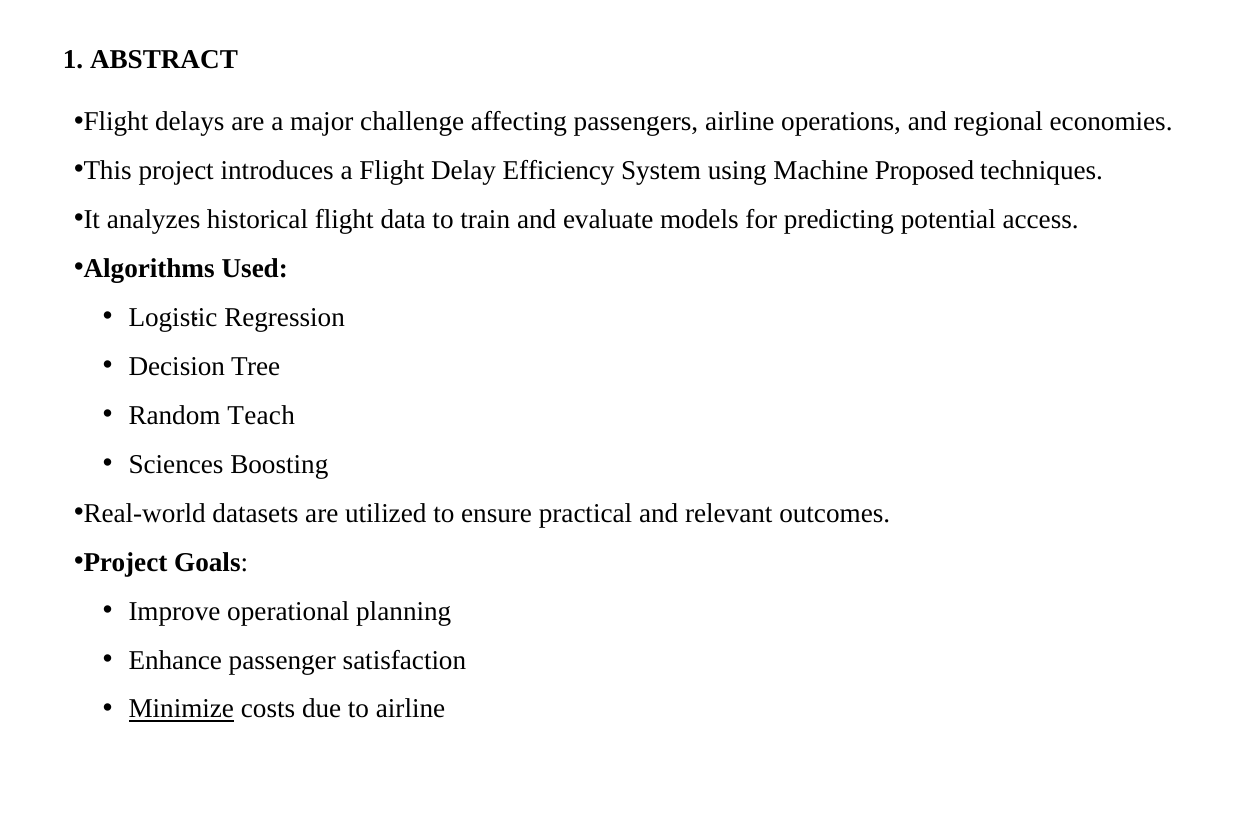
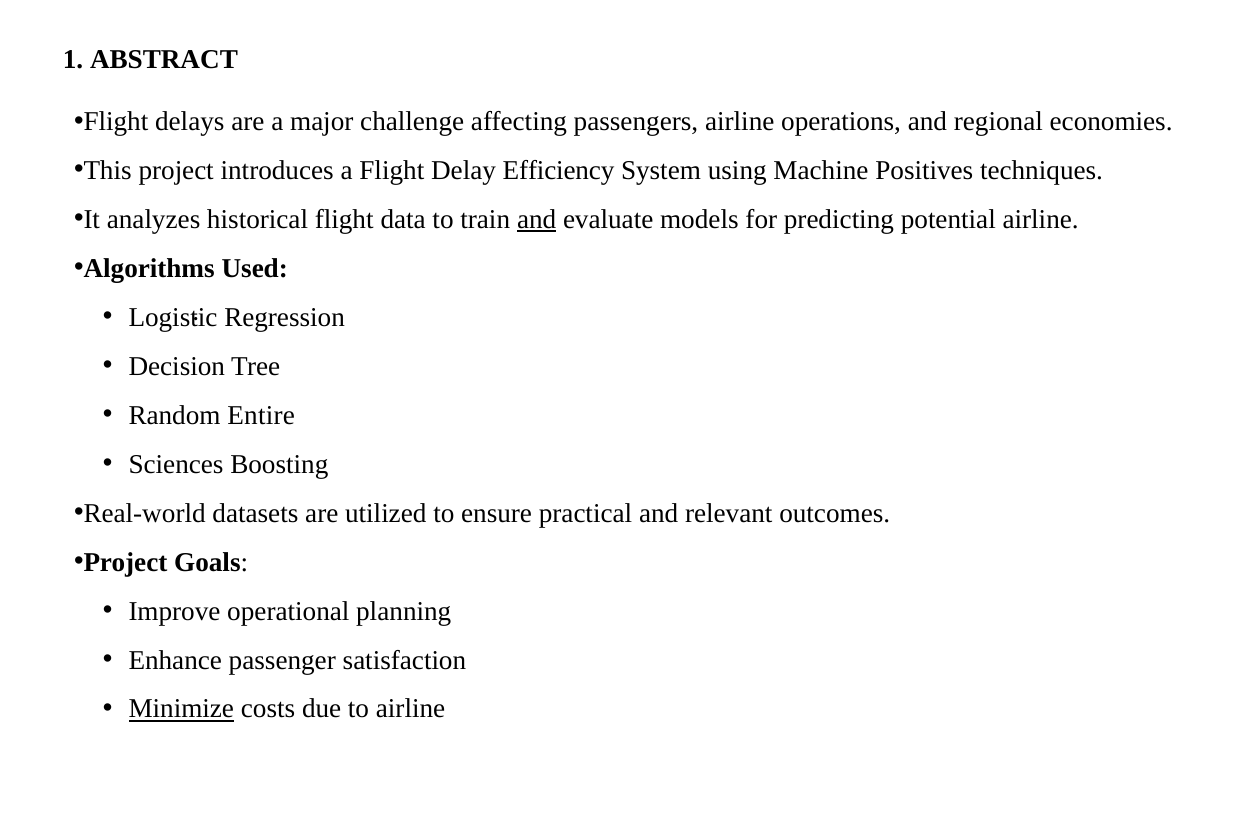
Proposed: Proposed -> Positives
and at (537, 219) underline: none -> present
potential access: access -> airline
Teach: Teach -> Entire
